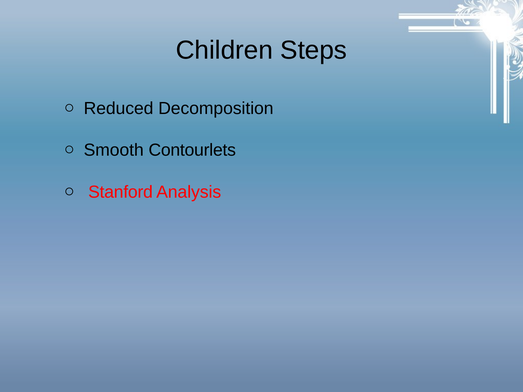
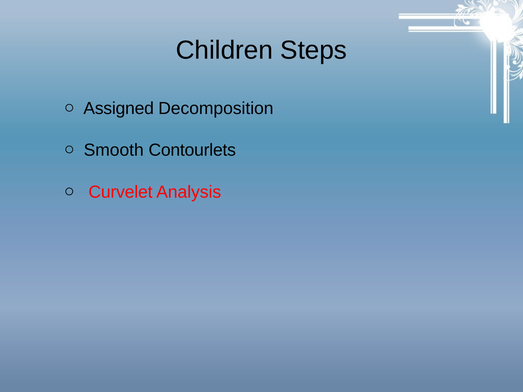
Reduced: Reduced -> Assigned
Stanford: Stanford -> Curvelet
